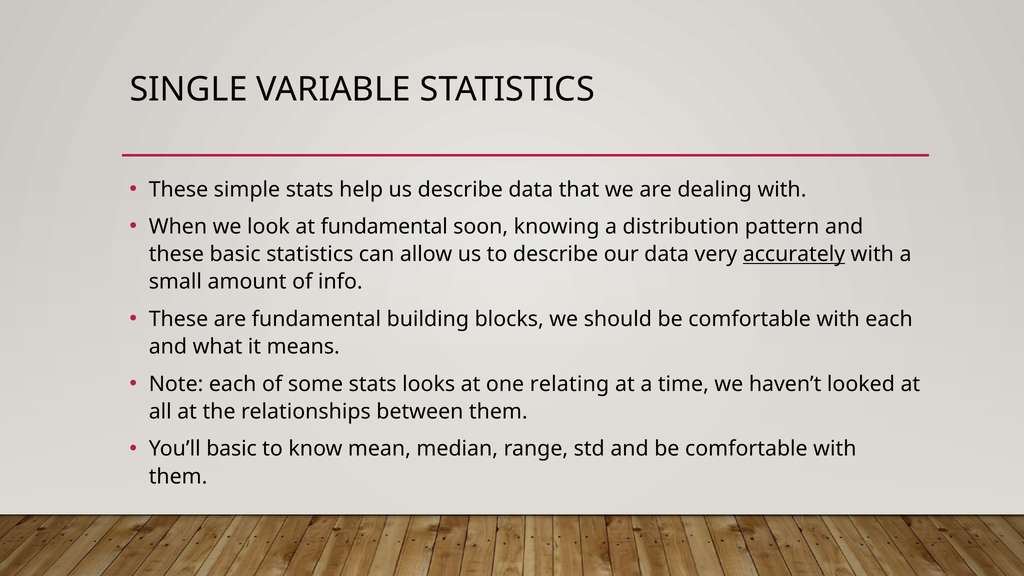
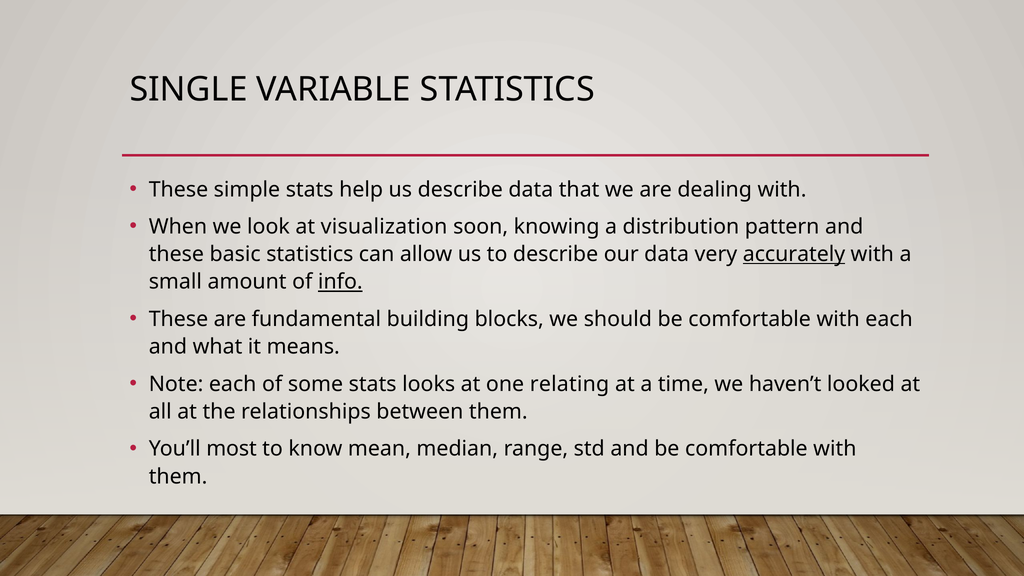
at fundamental: fundamental -> visualization
info underline: none -> present
You’ll basic: basic -> most
